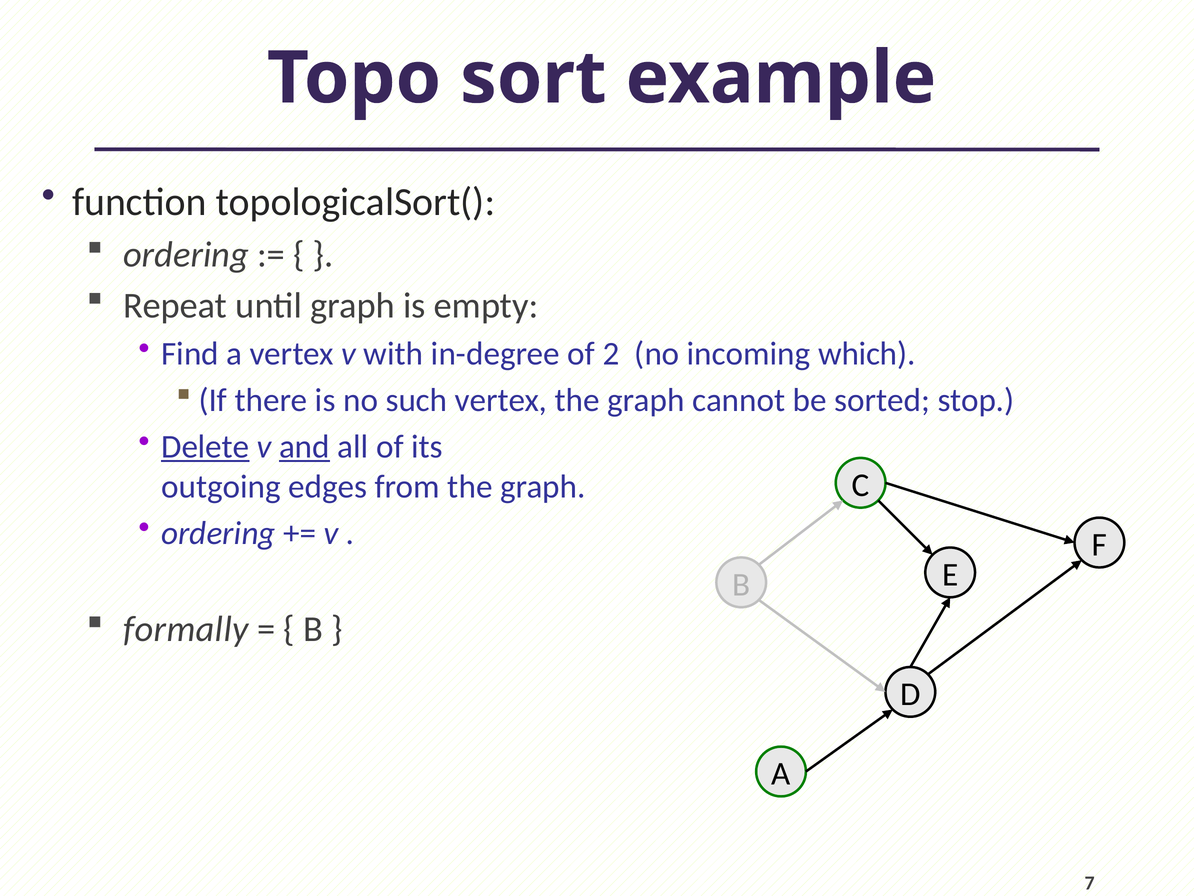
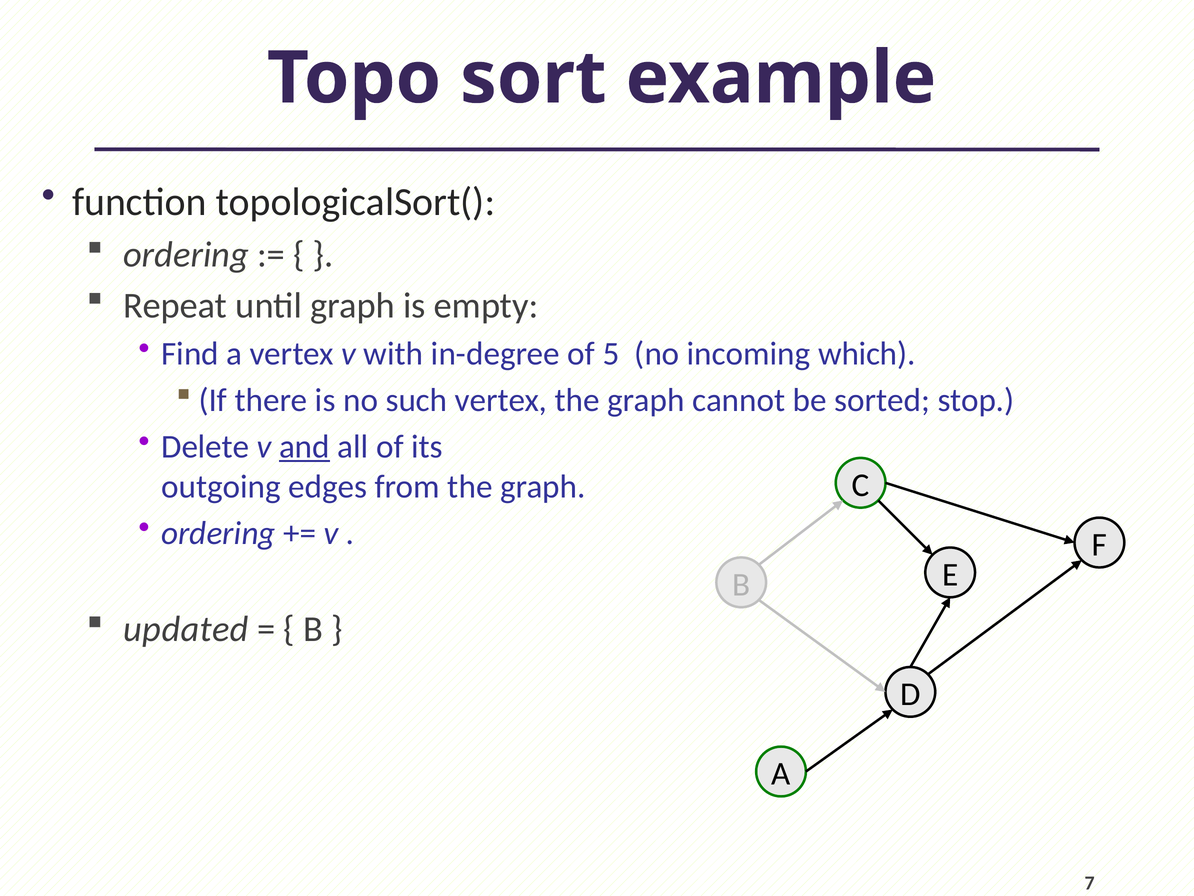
2: 2 -> 5
Delete underline: present -> none
formally: formally -> updated
